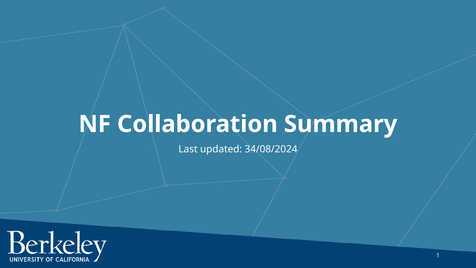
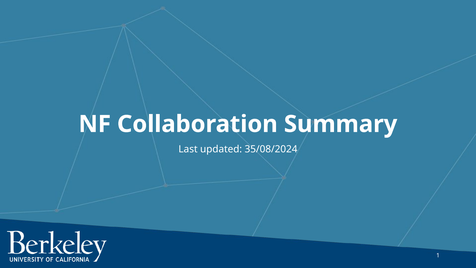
34/08/2024: 34/08/2024 -> 35/08/2024
